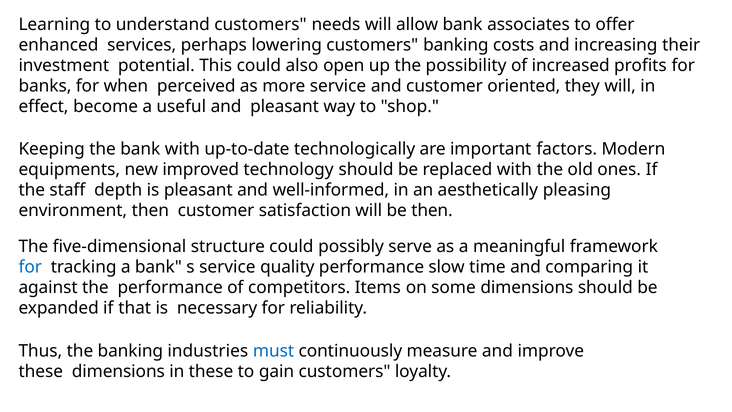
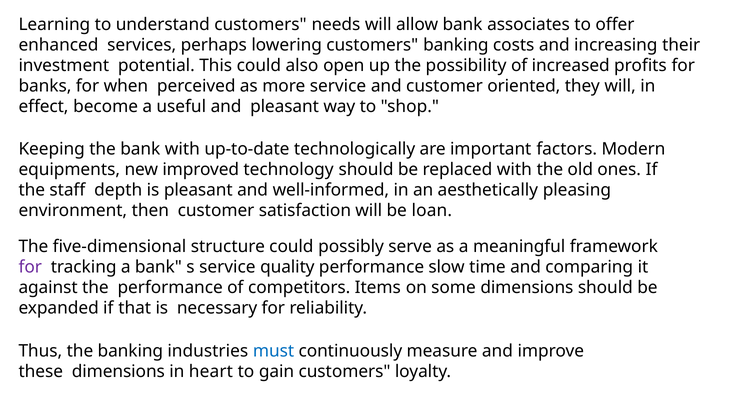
be then: then -> loan
for at (30, 267) colour: blue -> purple
in these: these -> heart
